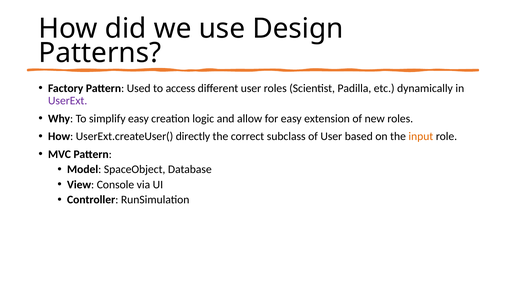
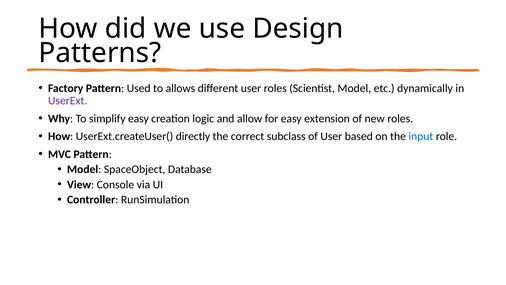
access: access -> allows
Scientist Padilla: Padilla -> Model
input colour: orange -> blue
